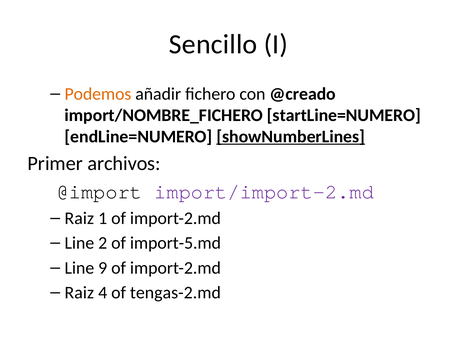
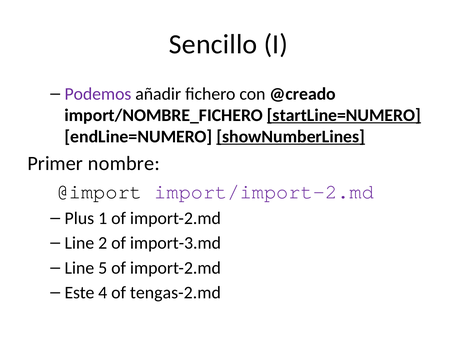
Podemos colour: orange -> purple
startLine=NUMERO underline: none -> present
archivos: archivos -> nombre
Raiz at (79, 219): Raiz -> Plus
import-5.md: import-5.md -> import-3.md
9: 9 -> 5
Raiz at (79, 293): Raiz -> Este
